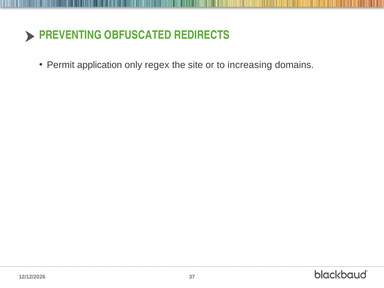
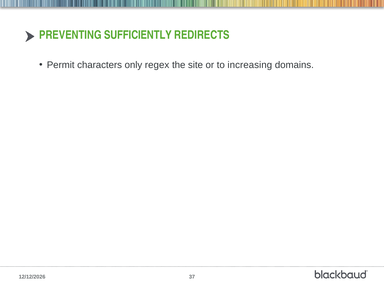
OBFUSCATED: OBFUSCATED -> SUFFICIENTLY
application: application -> characters
